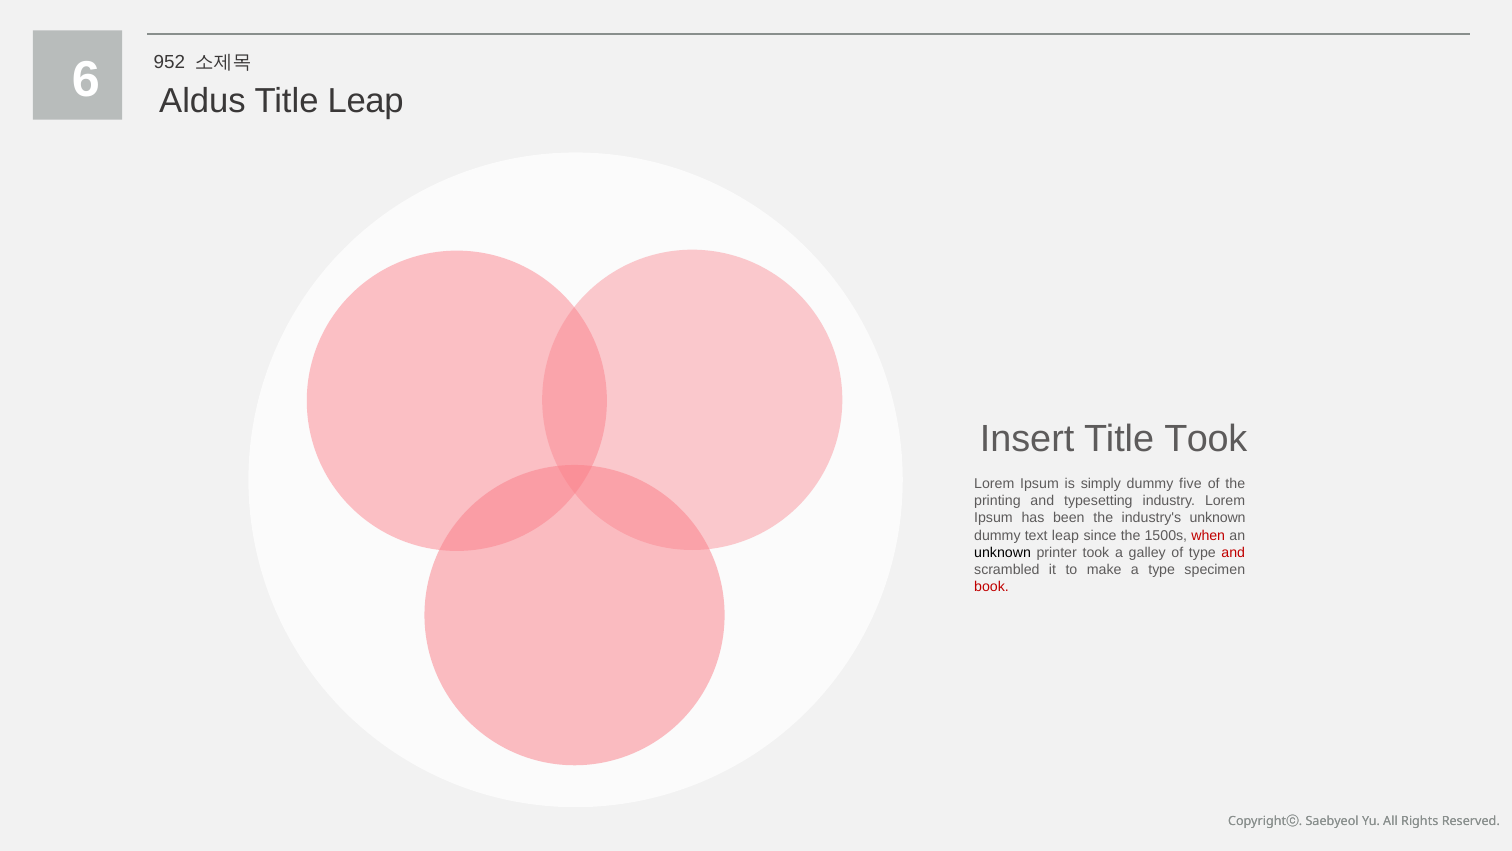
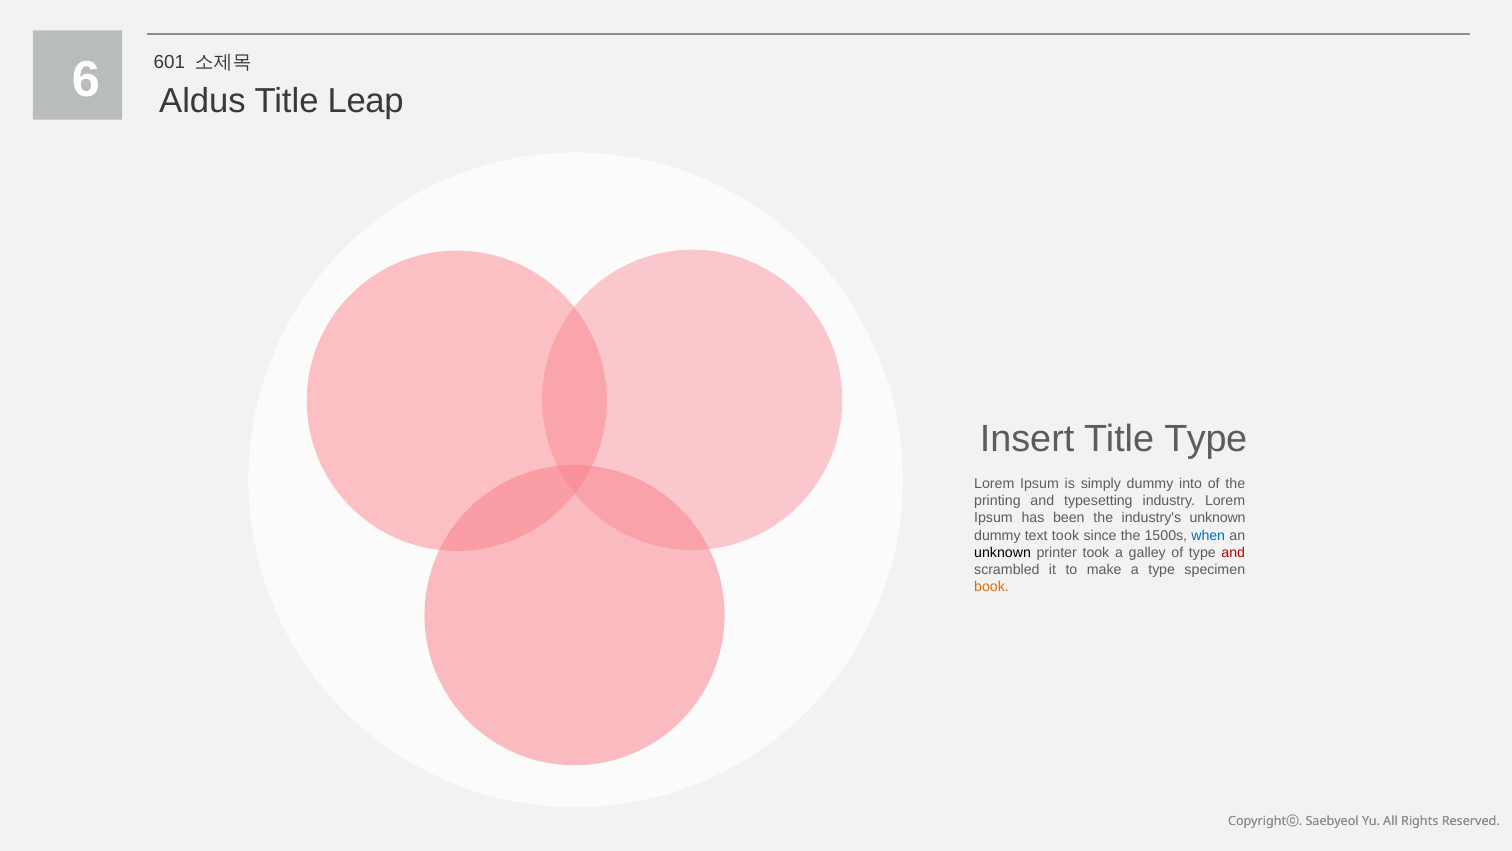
952: 952 -> 601
Title Took: Took -> Type
five: five -> into
text leap: leap -> took
when colour: red -> blue
book colour: red -> orange
